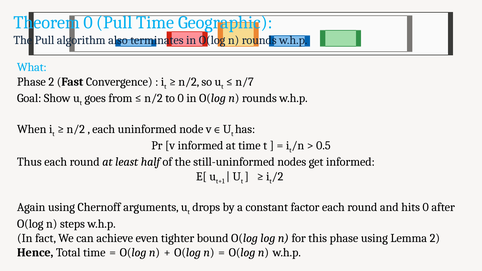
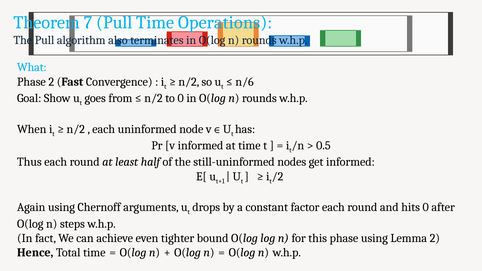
Theorem 0: 0 -> 7
Geographic: Geographic -> Operations
n/7: n/7 -> n/6
